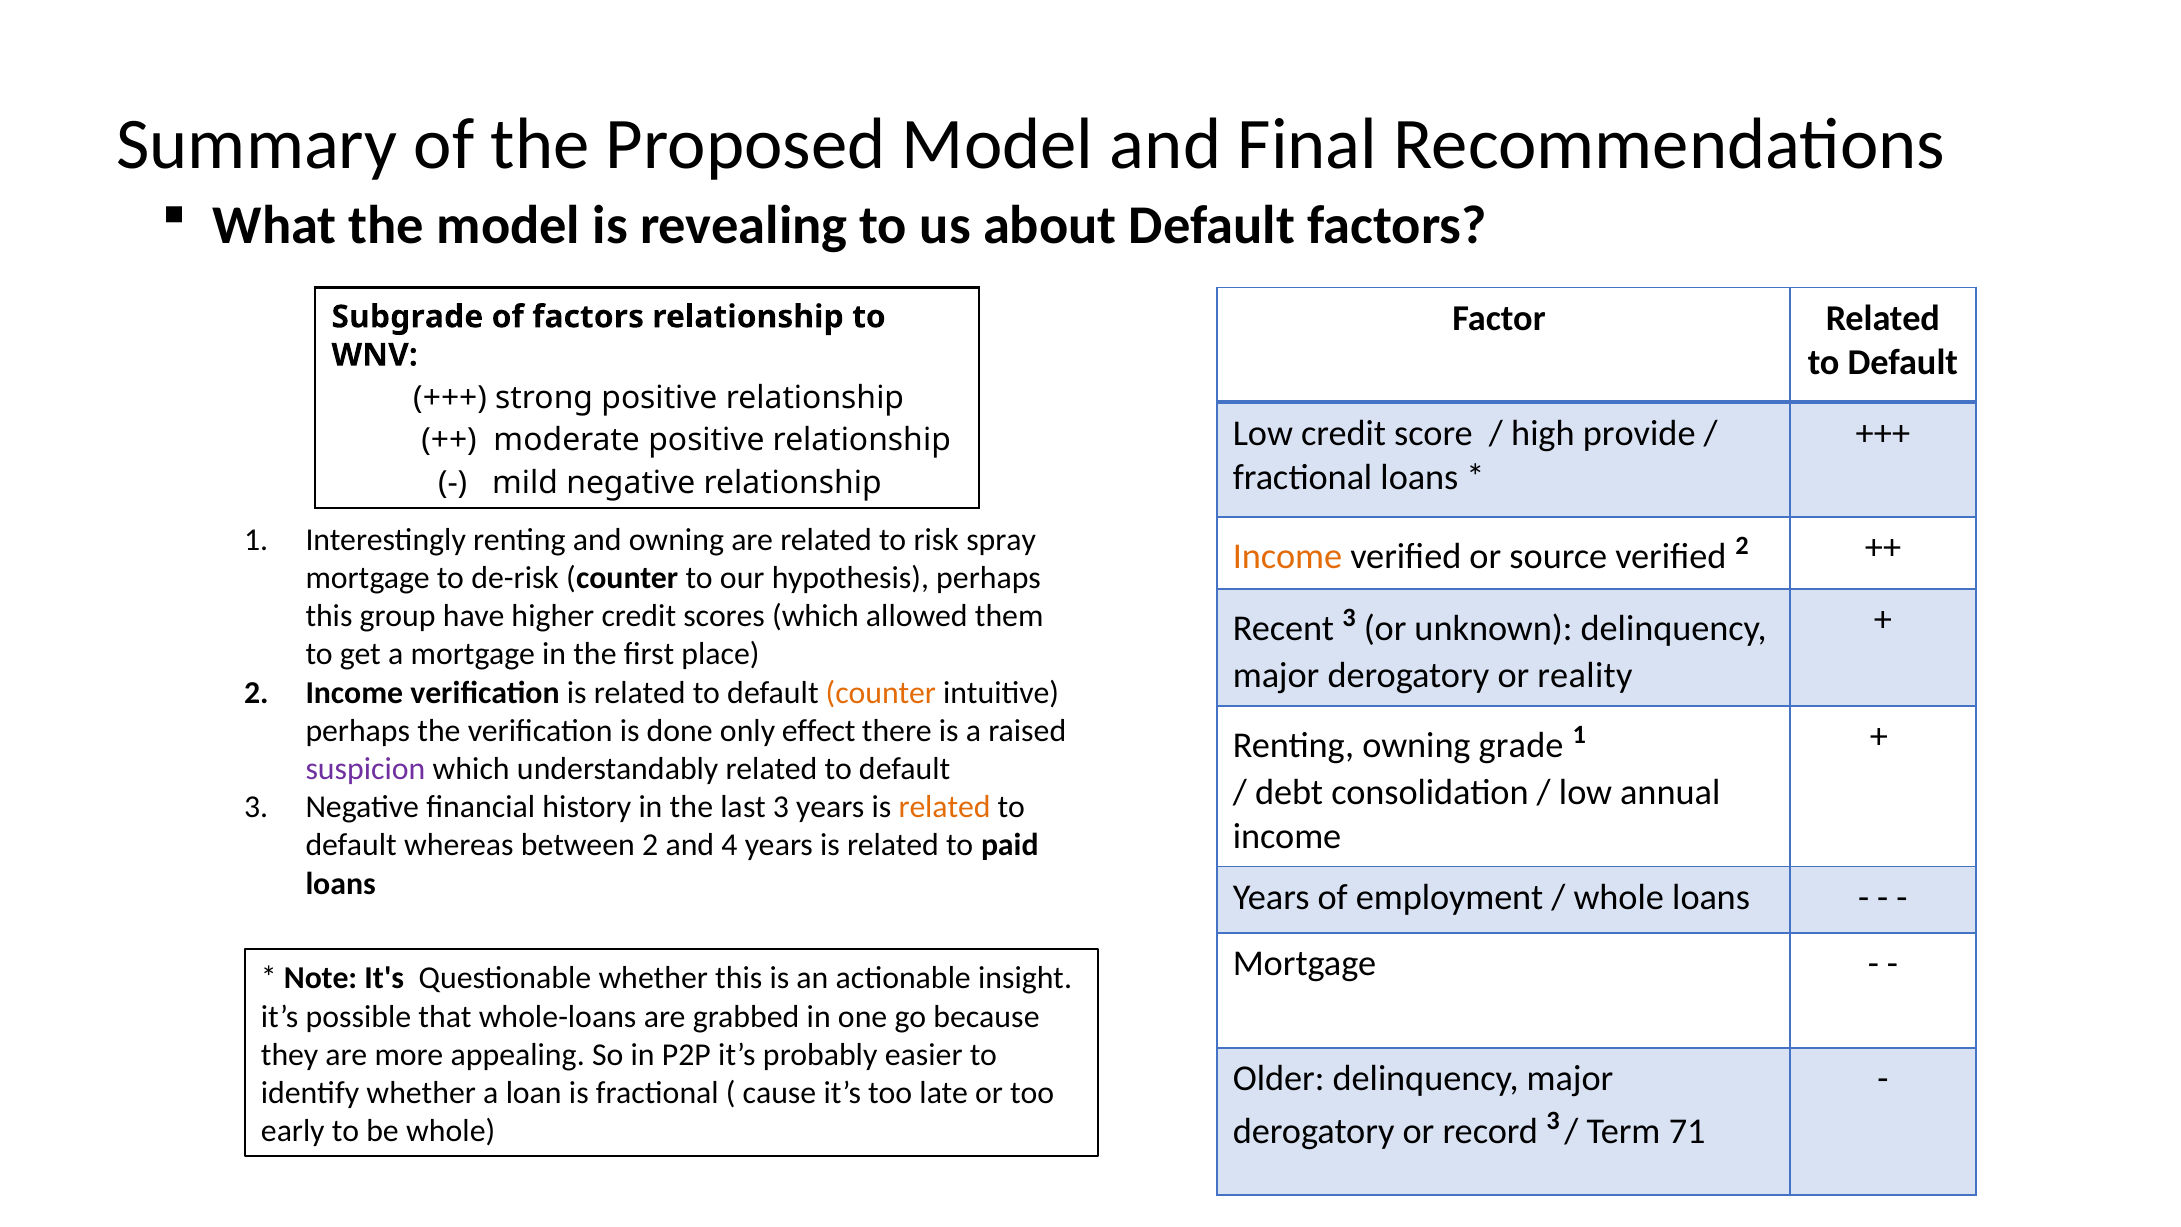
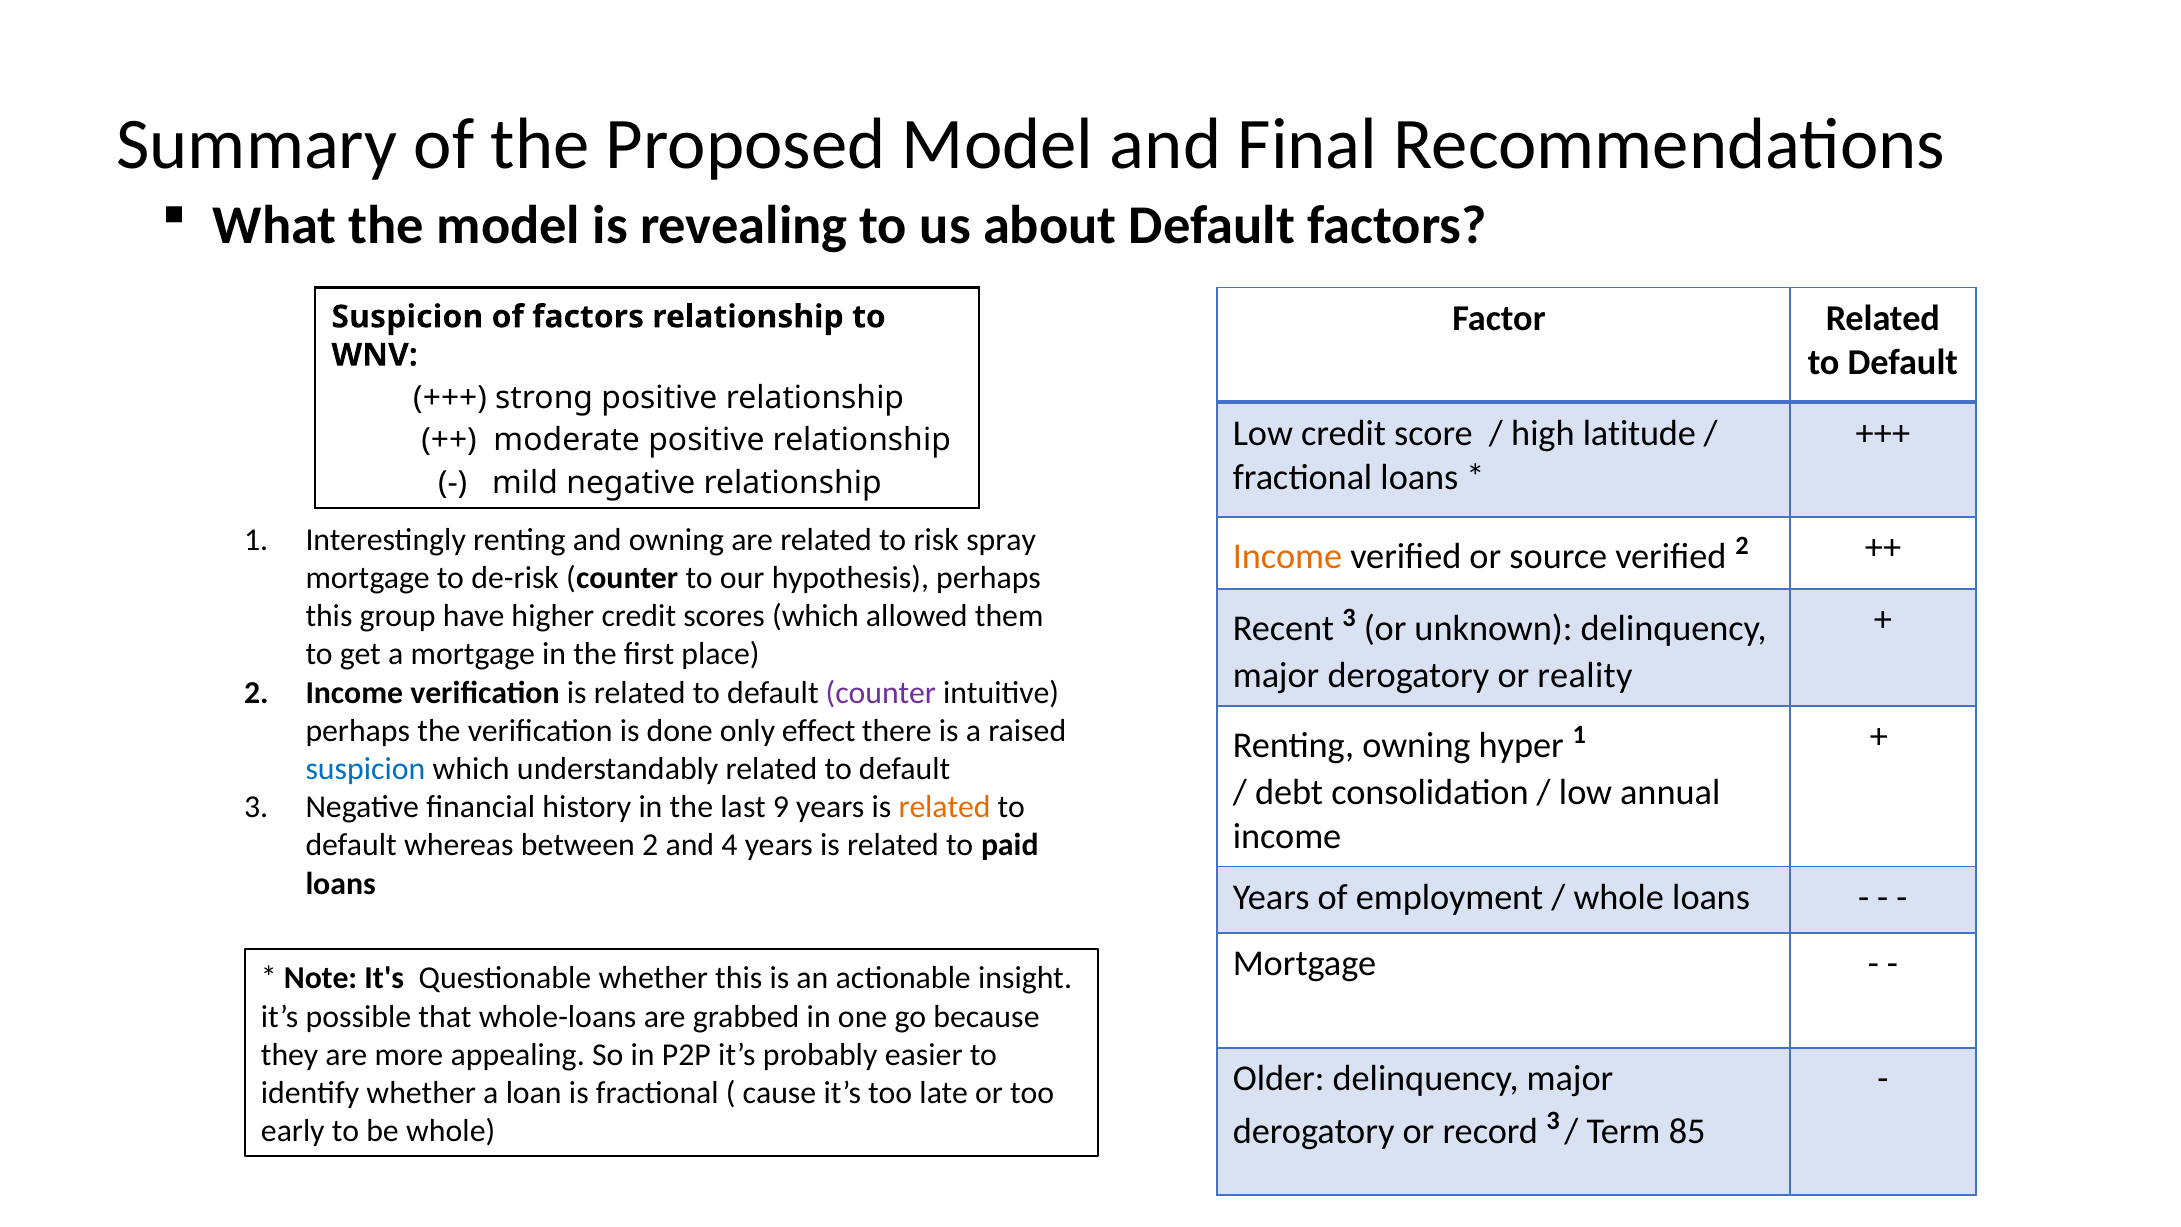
Subgrade at (407, 317): Subgrade -> Suspicion
provide: provide -> latitude
counter at (881, 692) colour: orange -> purple
grade: grade -> hyper
suspicion at (365, 769) colour: purple -> blue
last 3: 3 -> 9
71: 71 -> 85
